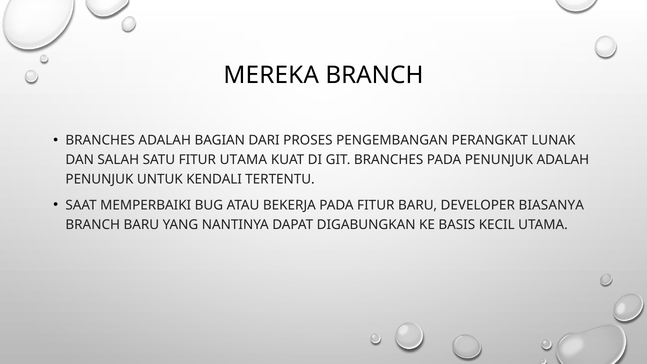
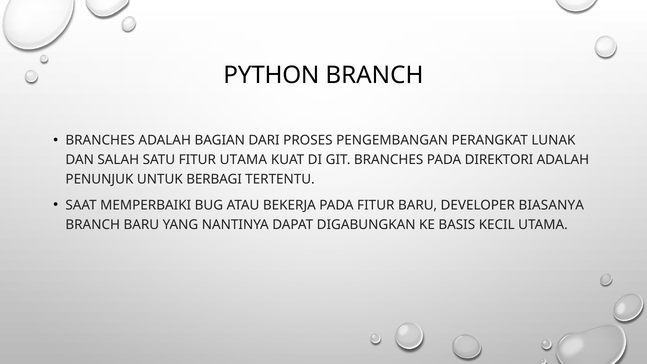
MEREKA: MEREKA -> PYTHON
PADA PENUNJUK: PENUNJUK -> DIREKTORI
KENDALI: KENDALI -> BERBAGI
